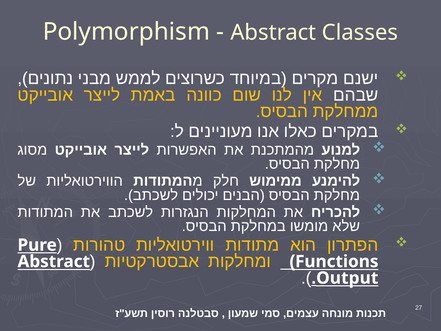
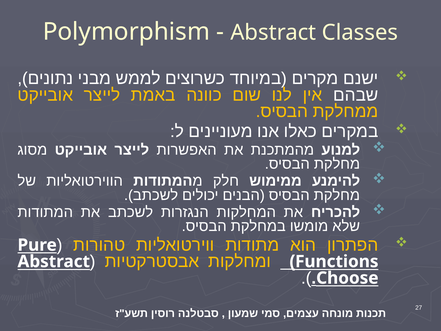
Output: Output -> Choose
